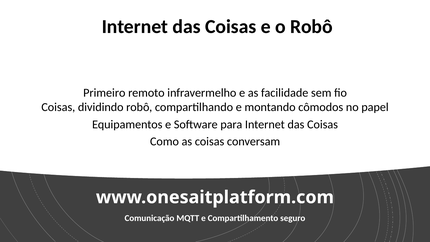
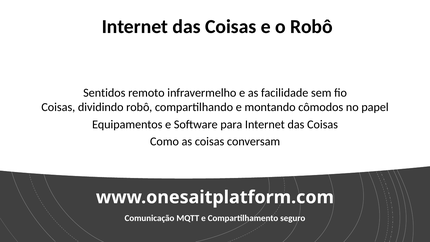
Primeiro: Primeiro -> Sentidos
